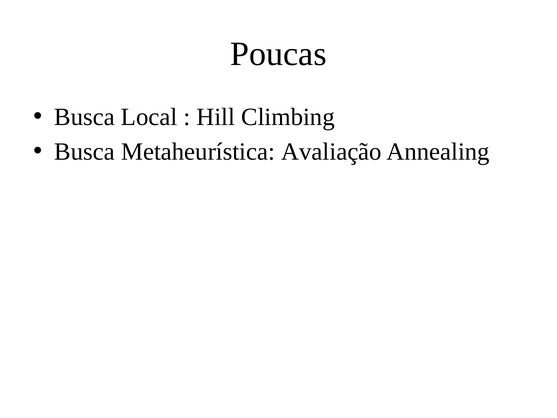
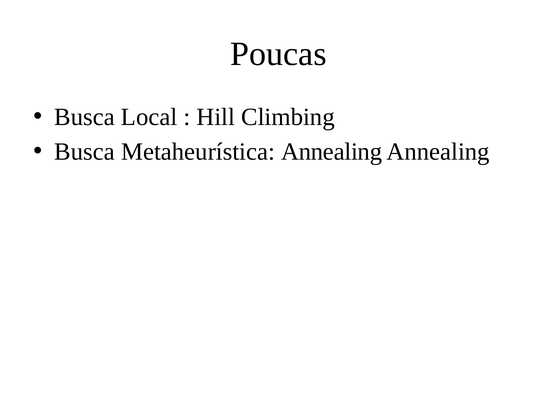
Metaheurística Avaliação: Avaliação -> Annealing
